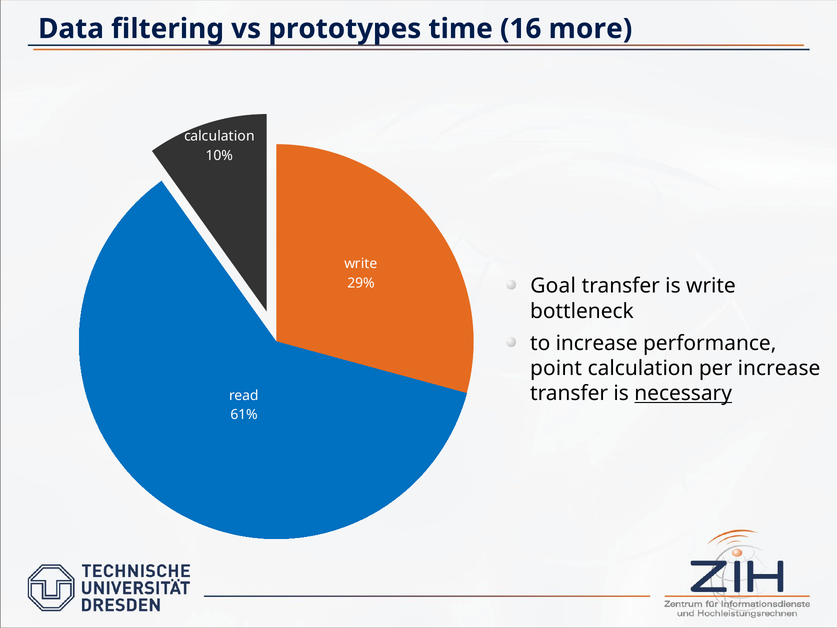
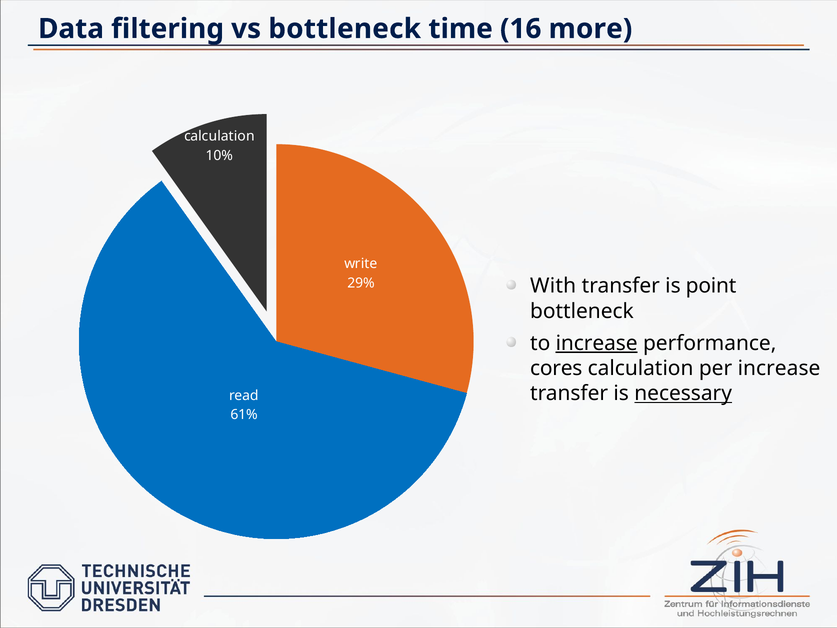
vs prototypes: prototypes -> bottleneck
Goal: Goal -> With
is write: write -> point
increase at (597, 343) underline: none -> present
point: point -> cores
